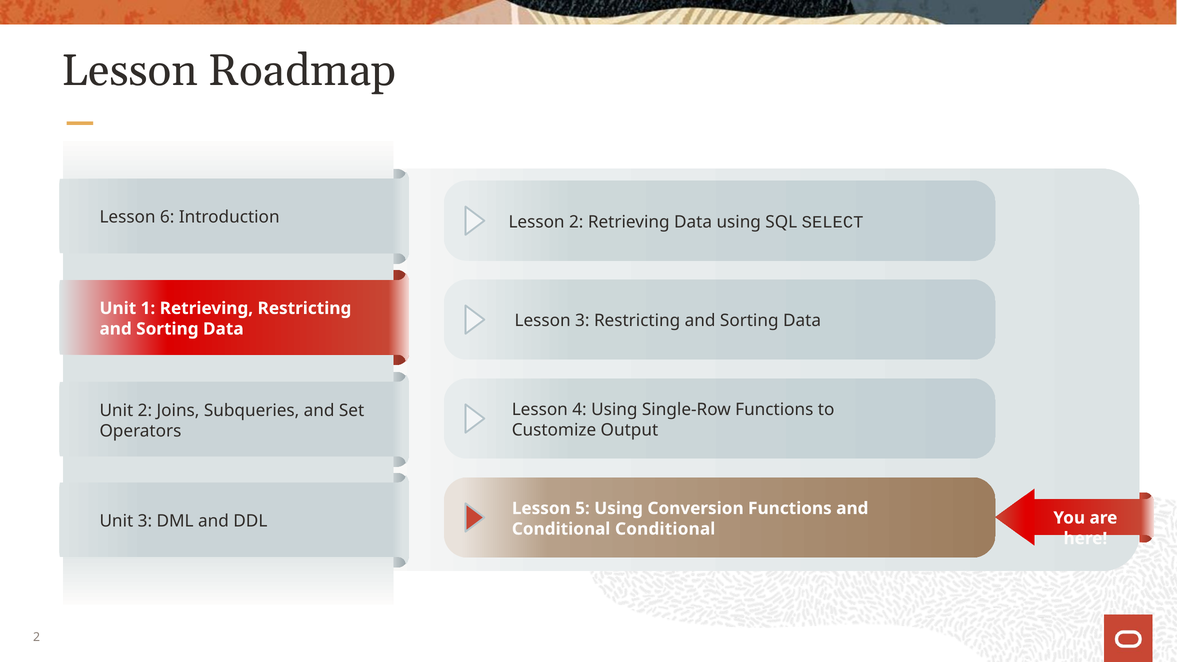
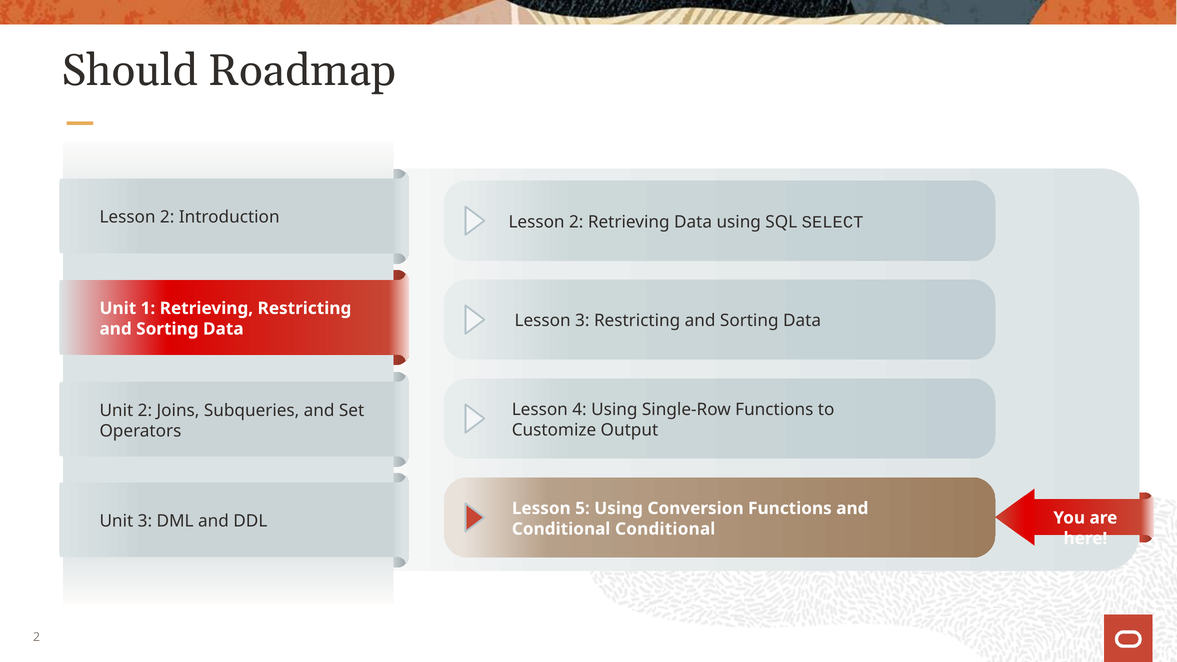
Lesson at (130, 71): Lesson -> Should
6 at (167, 217): 6 -> 2
